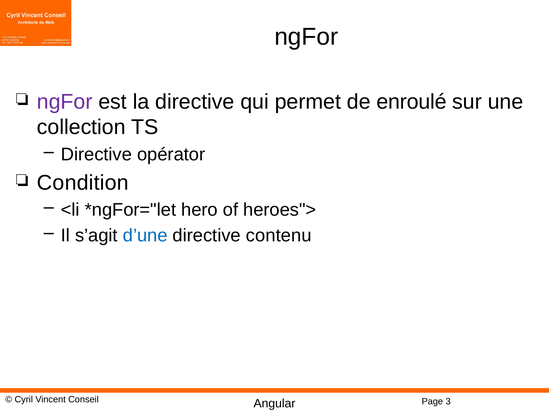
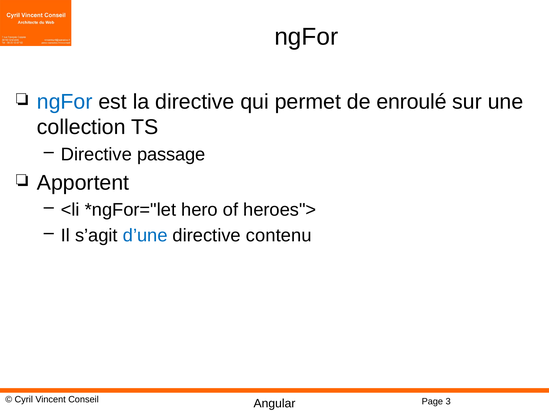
ngFor at (65, 102) colour: purple -> blue
opérator: opérator -> passage
Condition: Condition -> Apportent
